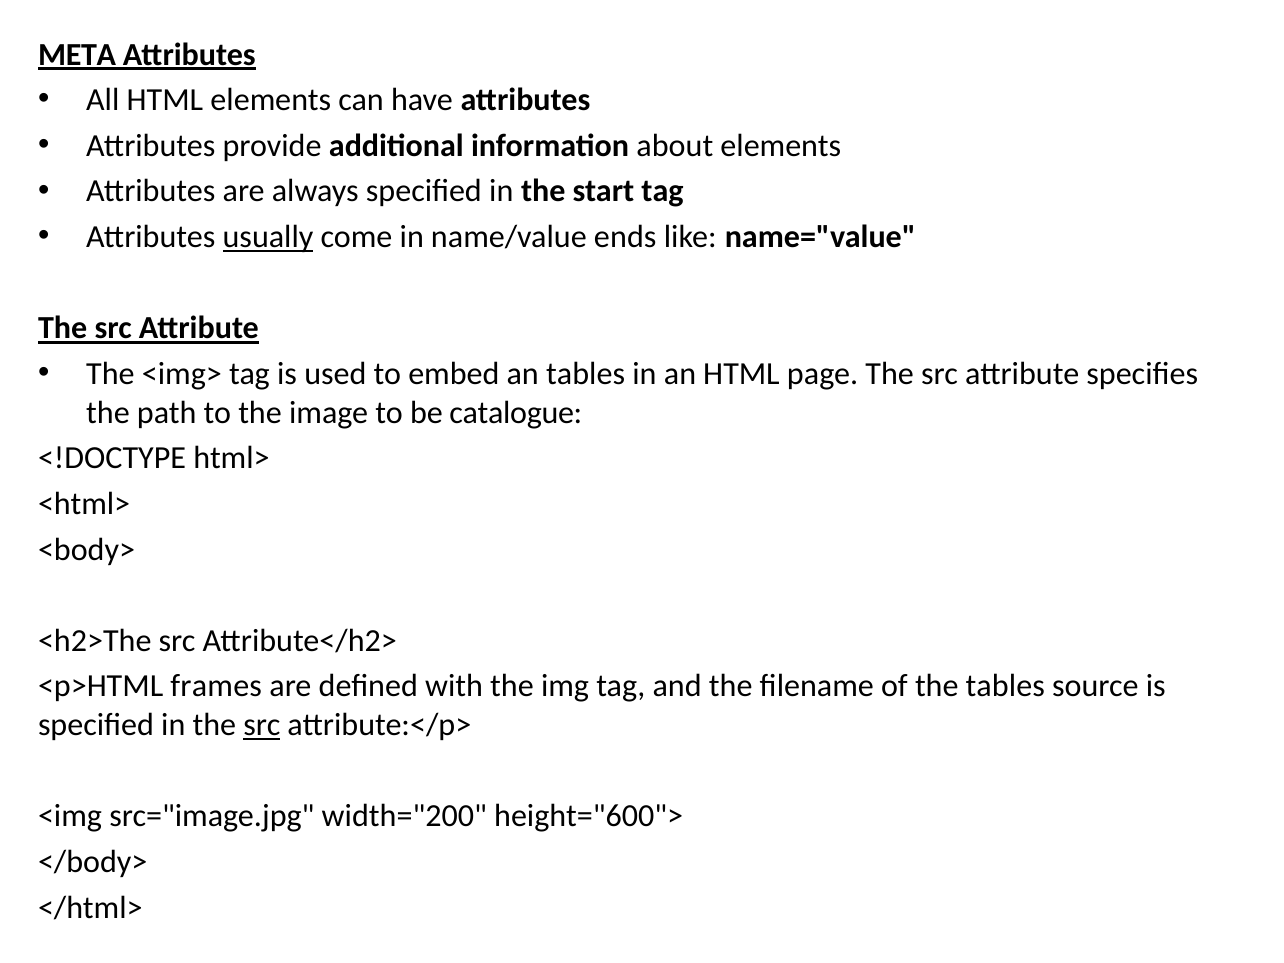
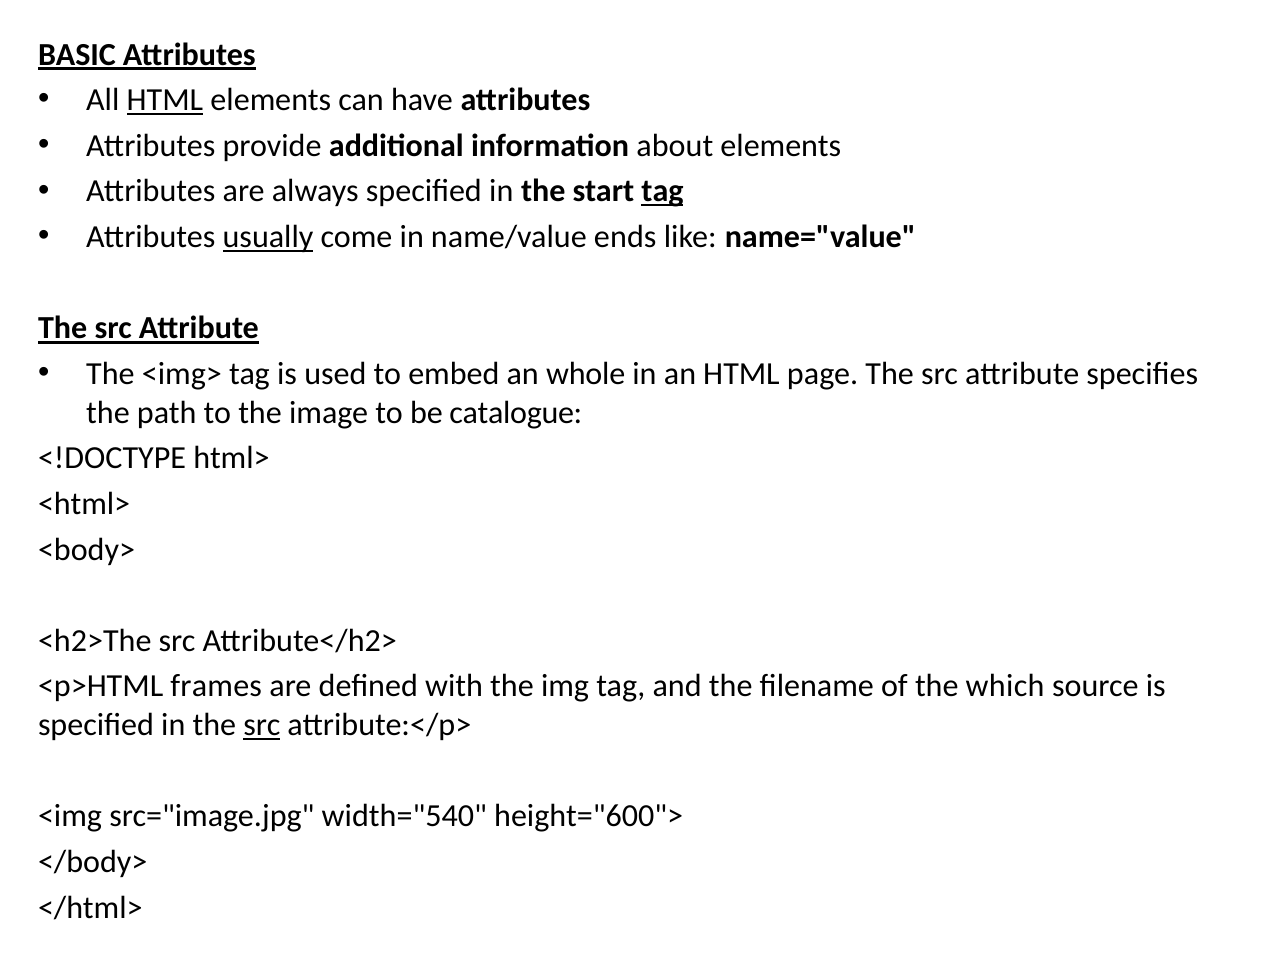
META: META -> BASIC
HTML at (165, 100) underline: none -> present
tag at (662, 191) underline: none -> present
an tables: tables -> whole
the tables: tables -> which
width="200: width="200 -> width="540
